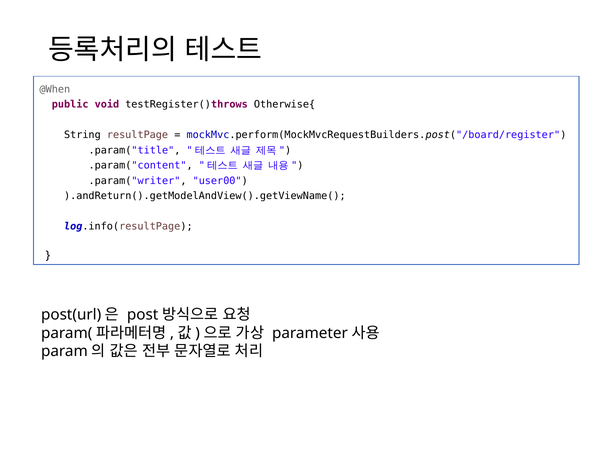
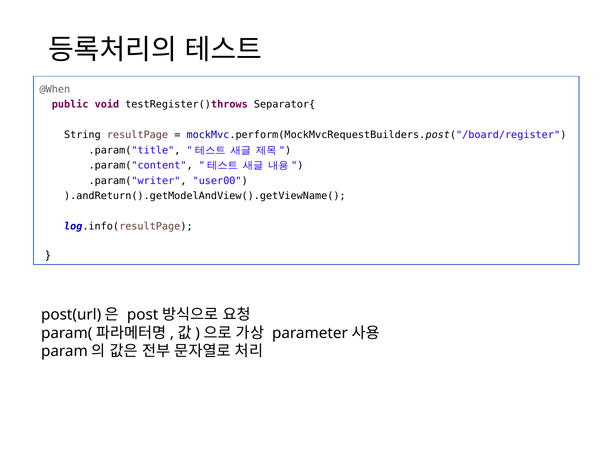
Otherwise{: Otherwise{ -> Separator{
